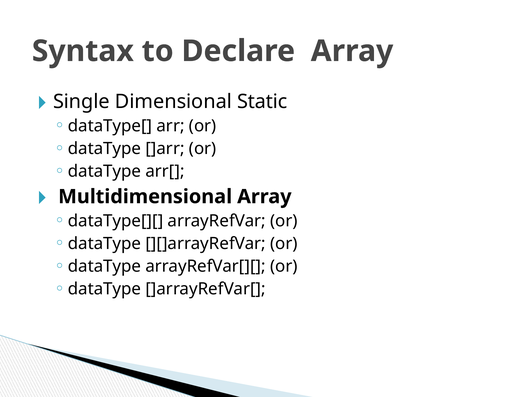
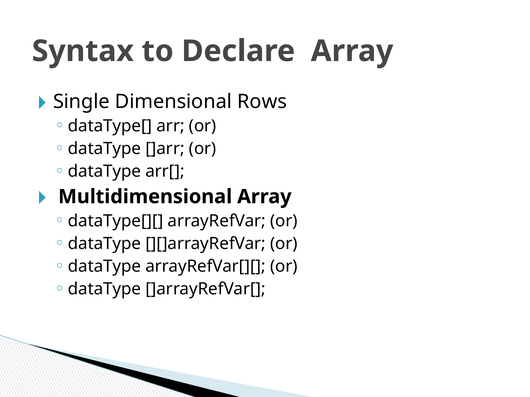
Static: Static -> Rows
